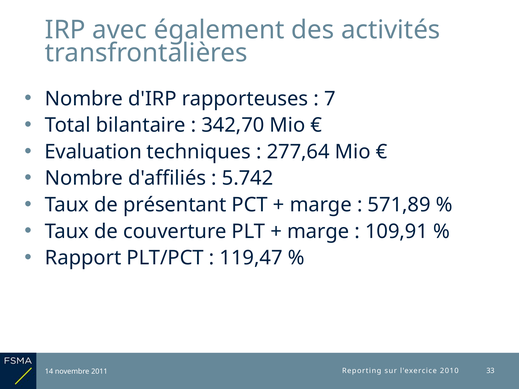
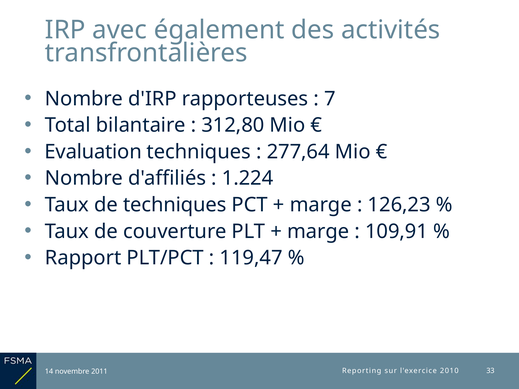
342,70: 342,70 -> 312,80
5.742: 5.742 -> 1.224
de présentant: présentant -> techniques
571,89: 571,89 -> 126,23
